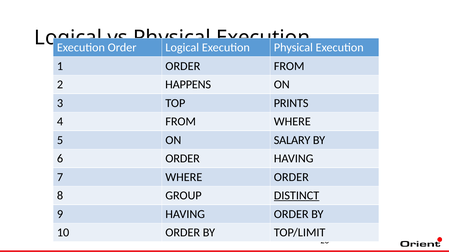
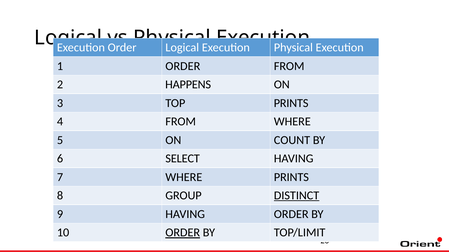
SALARY: SALARY -> COUNT
6 ORDER: ORDER -> SELECT
WHERE ORDER: ORDER -> PRINTS
ORDER at (183, 233) underline: none -> present
